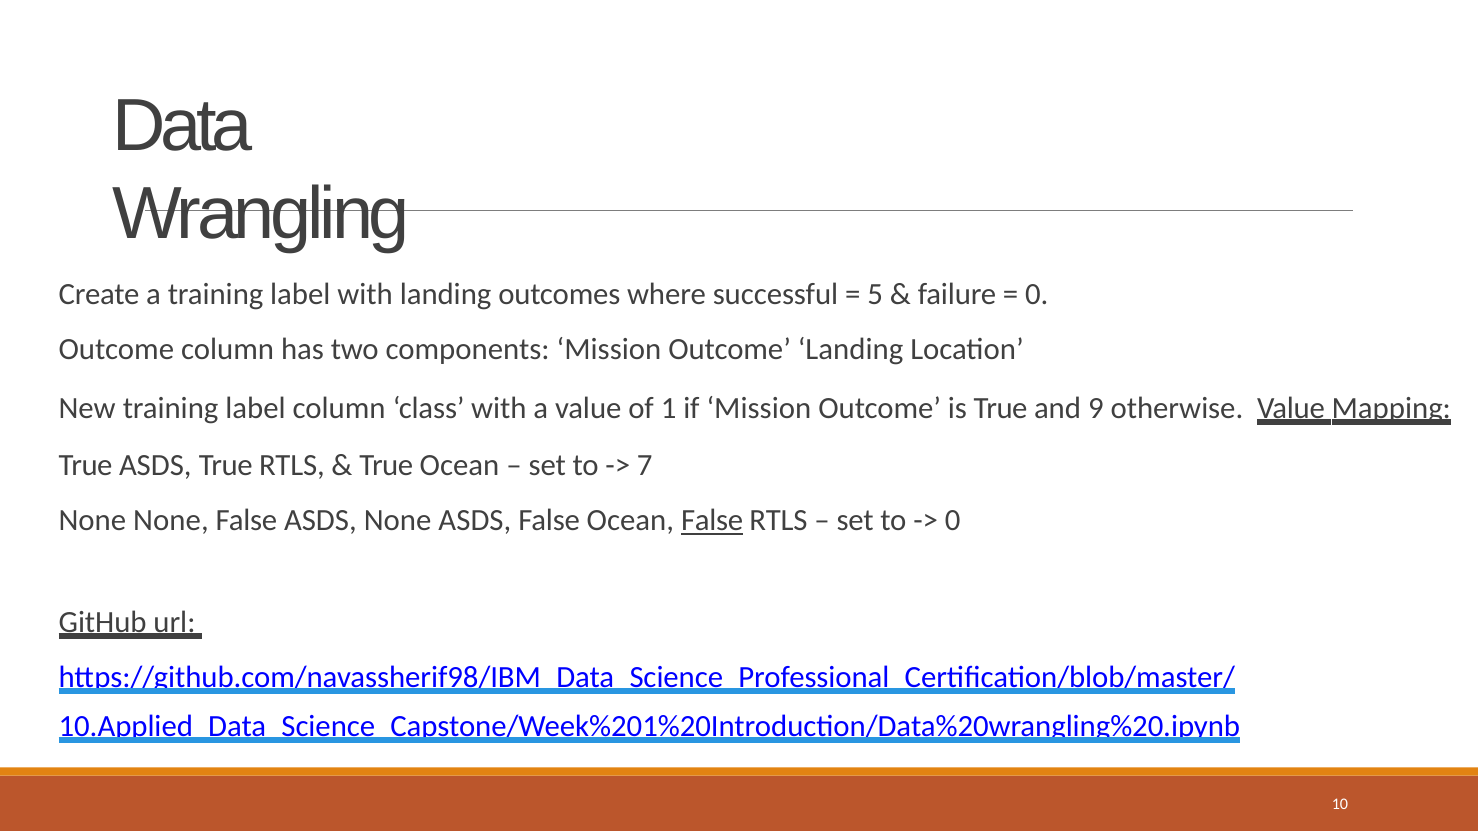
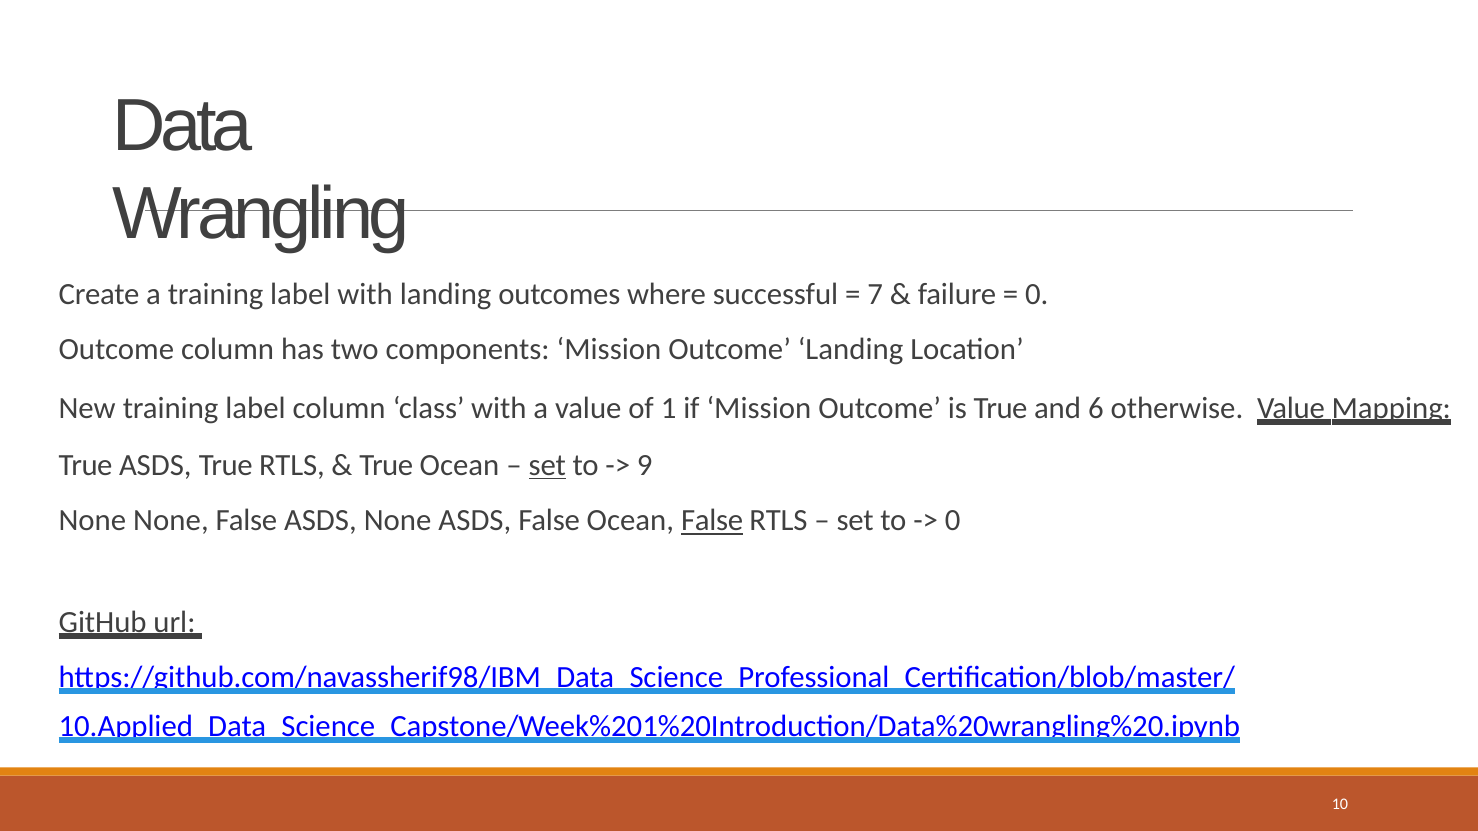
5: 5 -> 7
9: 9 -> 6
set at (547, 466) underline: none -> present
7: 7 -> 9
